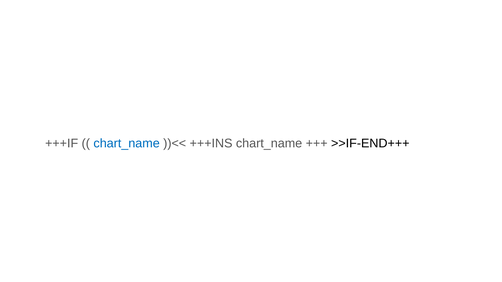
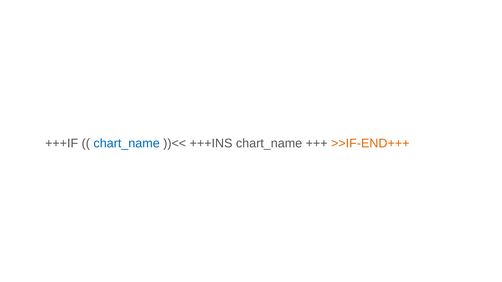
>>IF-END+++ colour: black -> orange
